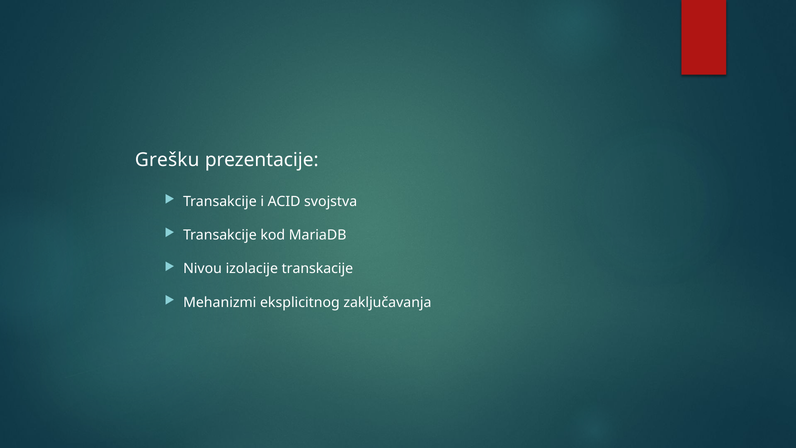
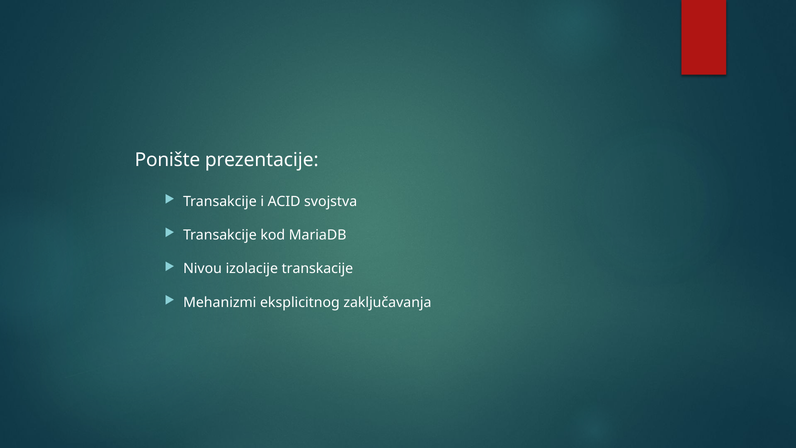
Grešku: Grešku -> Ponište
